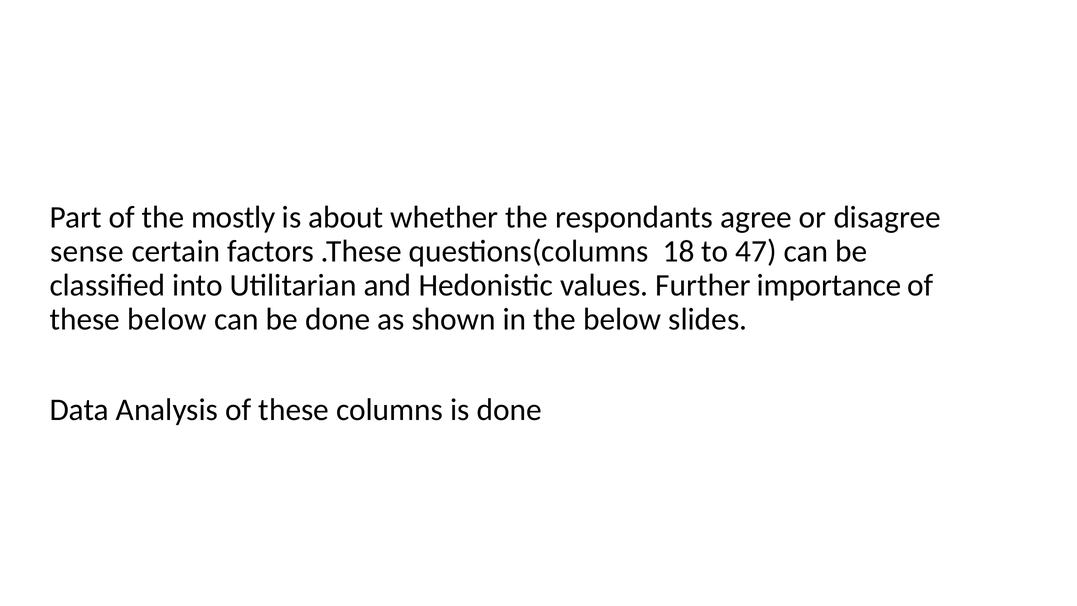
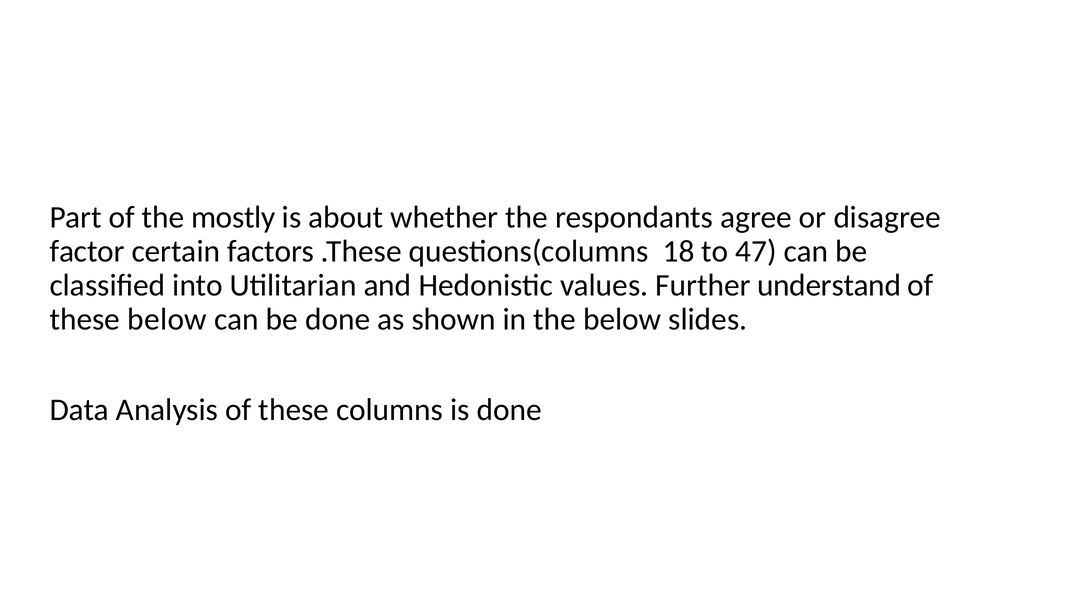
sense: sense -> factor
importance: importance -> understand
